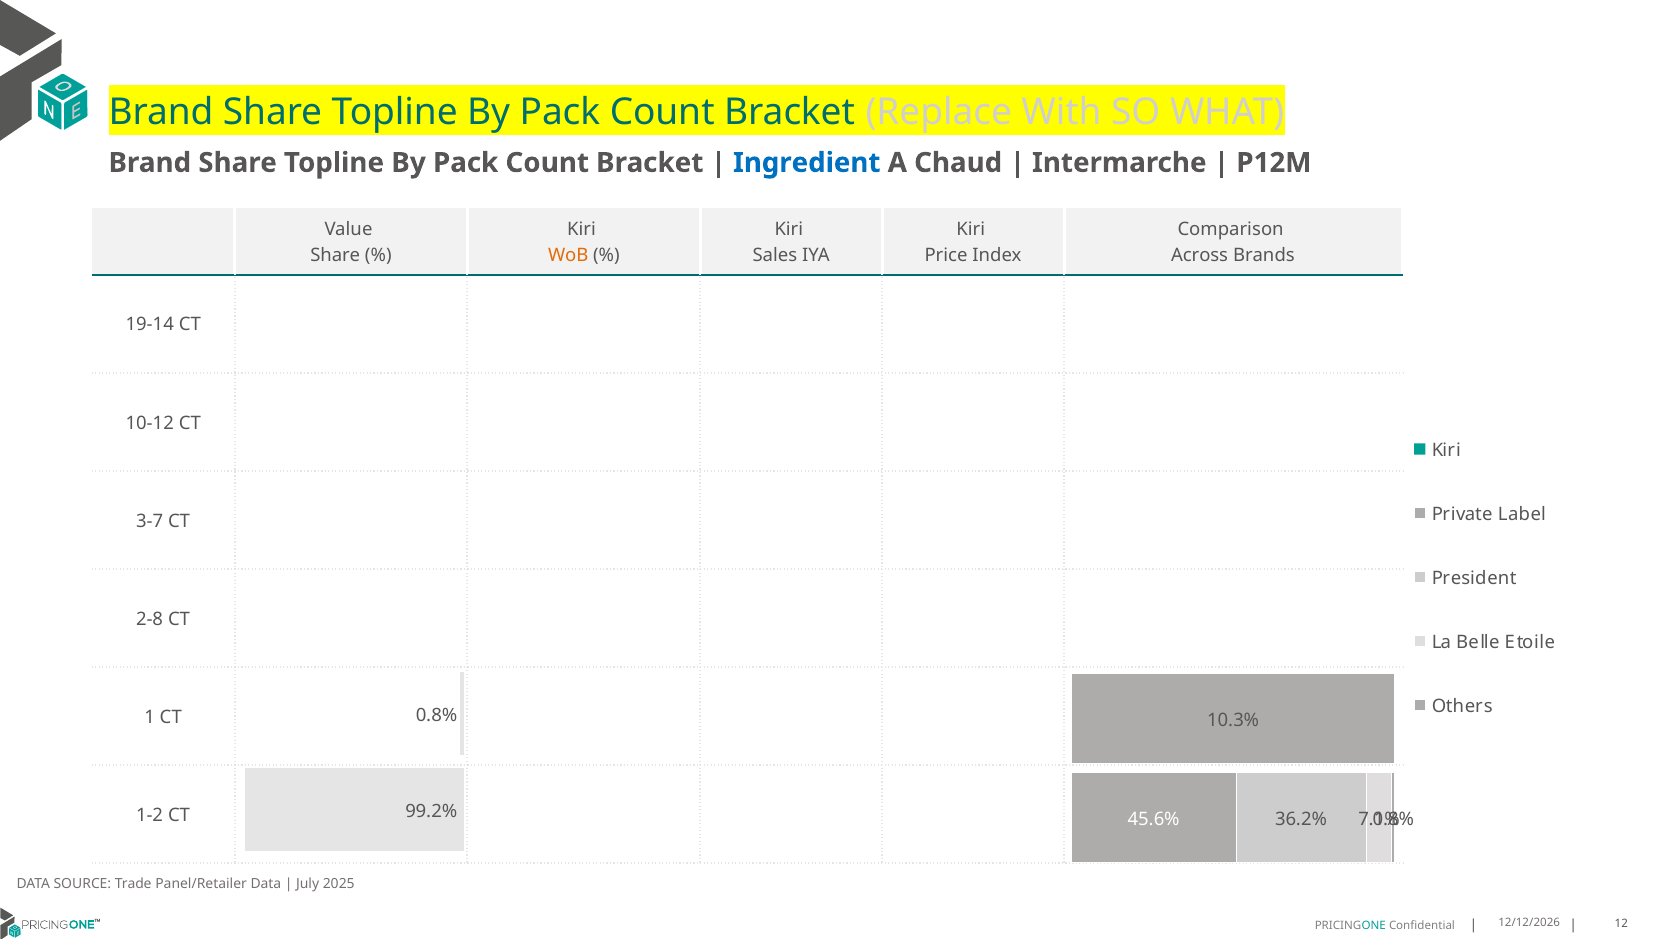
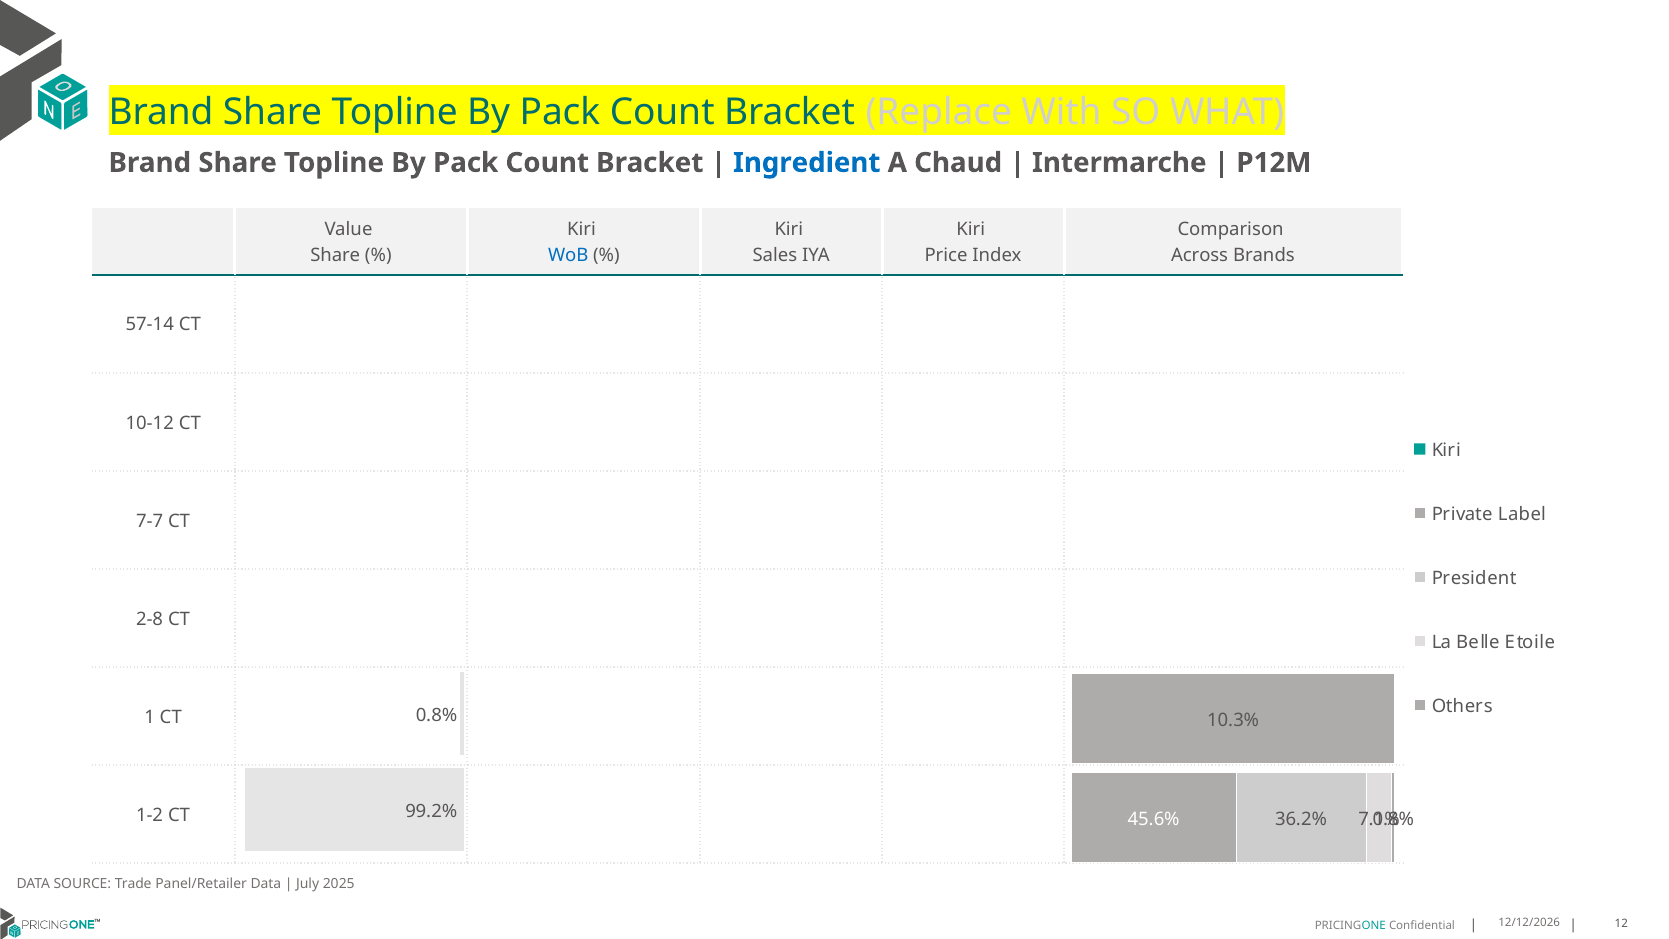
WoB colour: orange -> blue
19-14: 19-14 -> 57-14
3-7: 3-7 -> 7-7
